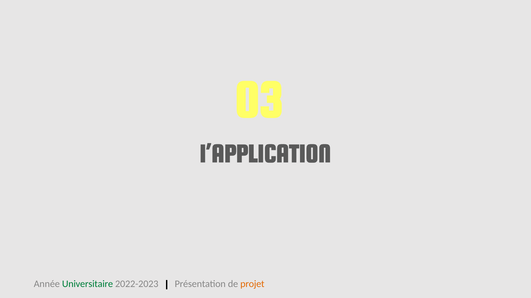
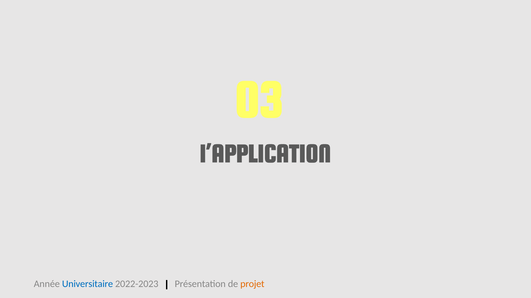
Universitaire colour: green -> blue
